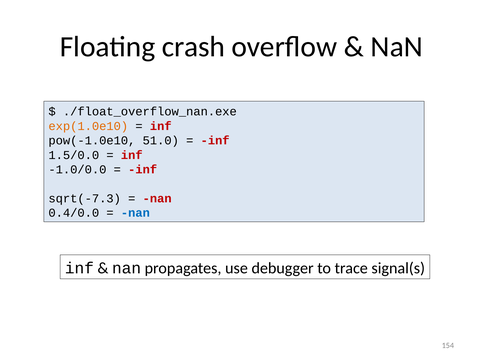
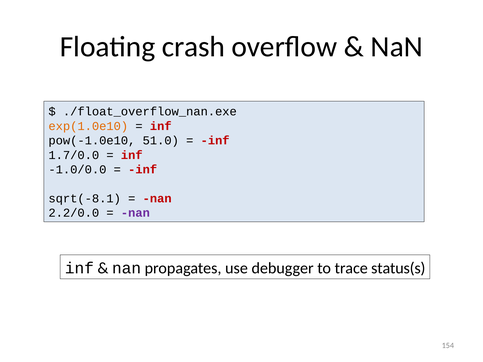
1.5/0.0: 1.5/0.0 -> 1.7/0.0
sqrt(-7.3: sqrt(-7.3 -> sqrt(-8.1
0.4/0.0: 0.4/0.0 -> 2.2/0.0
nan at (135, 213) colour: blue -> purple
signal(s: signal(s -> status(s
